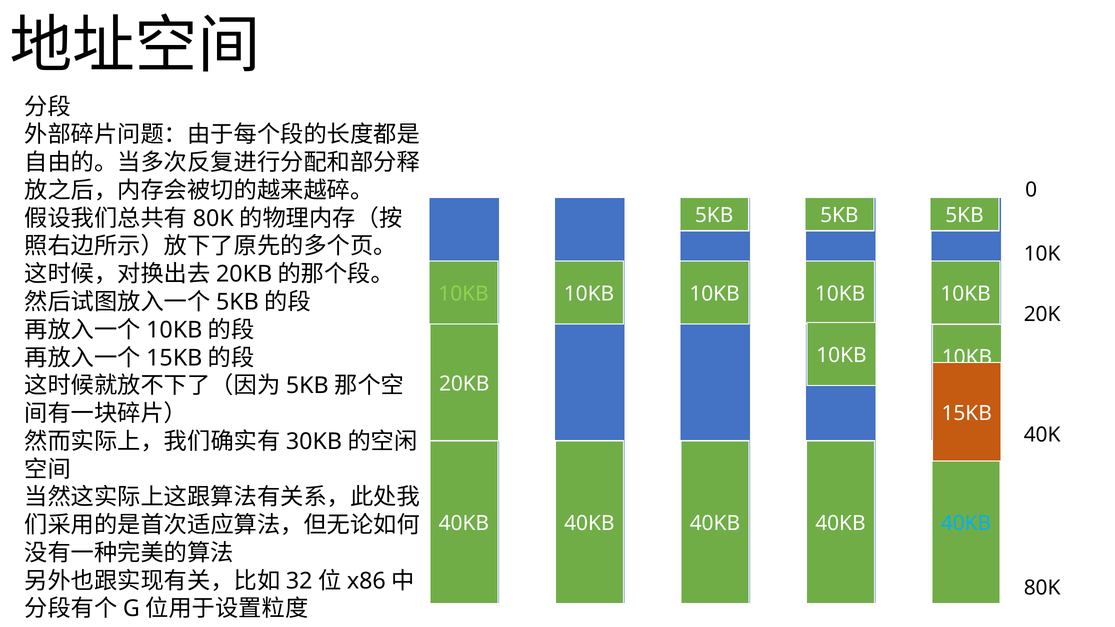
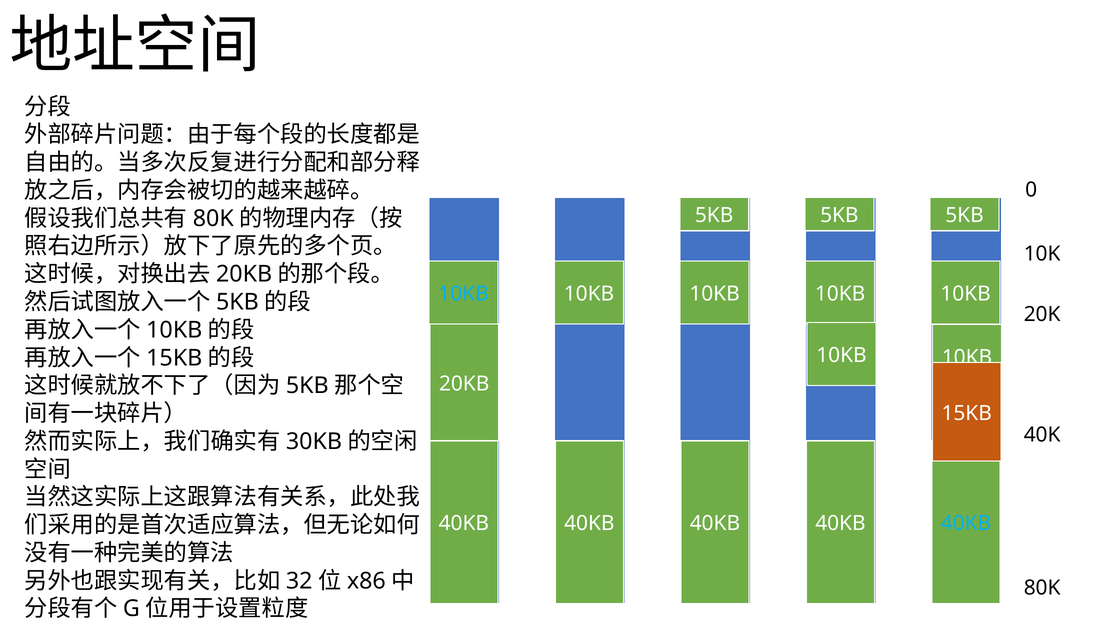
10KB at (464, 294) colour: light green -> light blue
